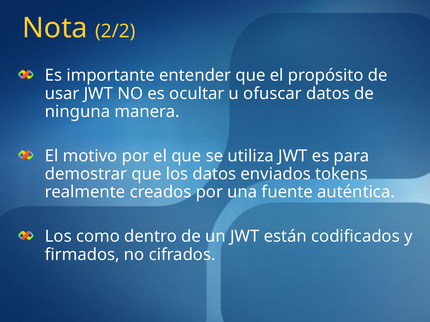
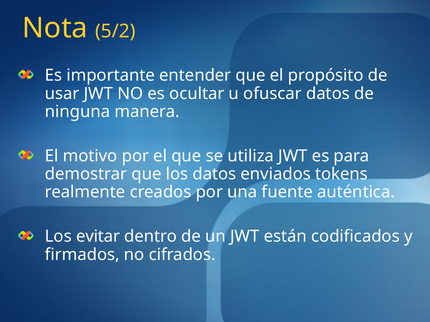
2/2: 2/2 -> 5/2
como: como -> evitar
